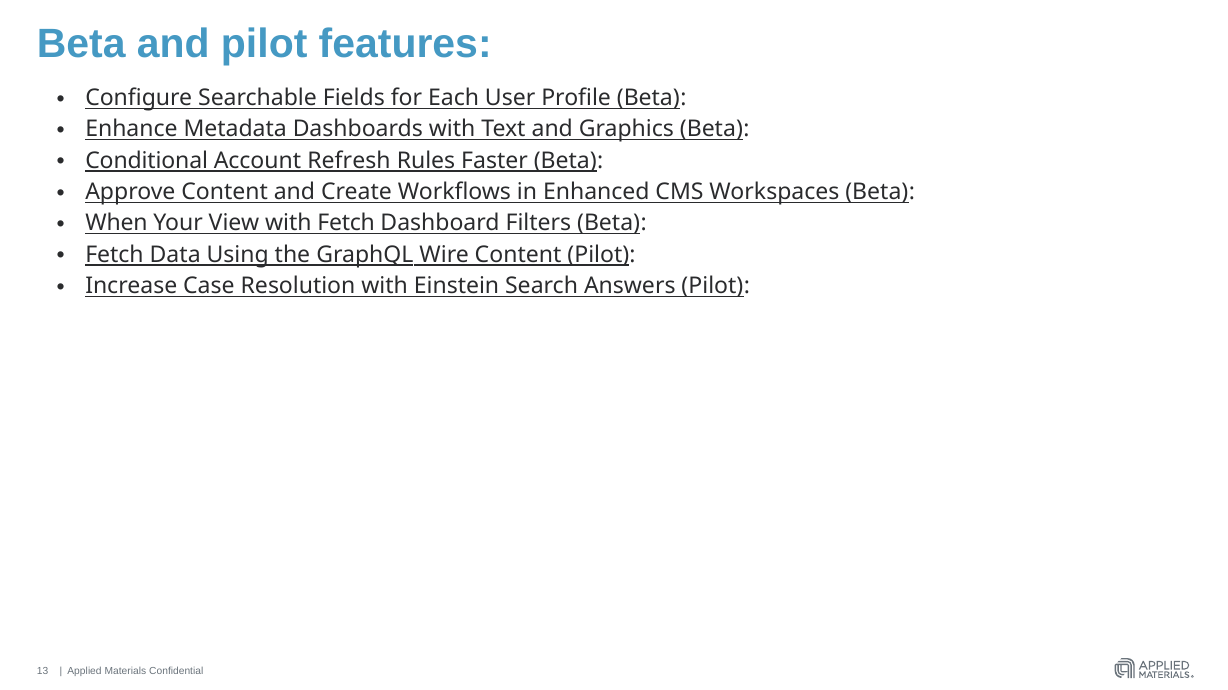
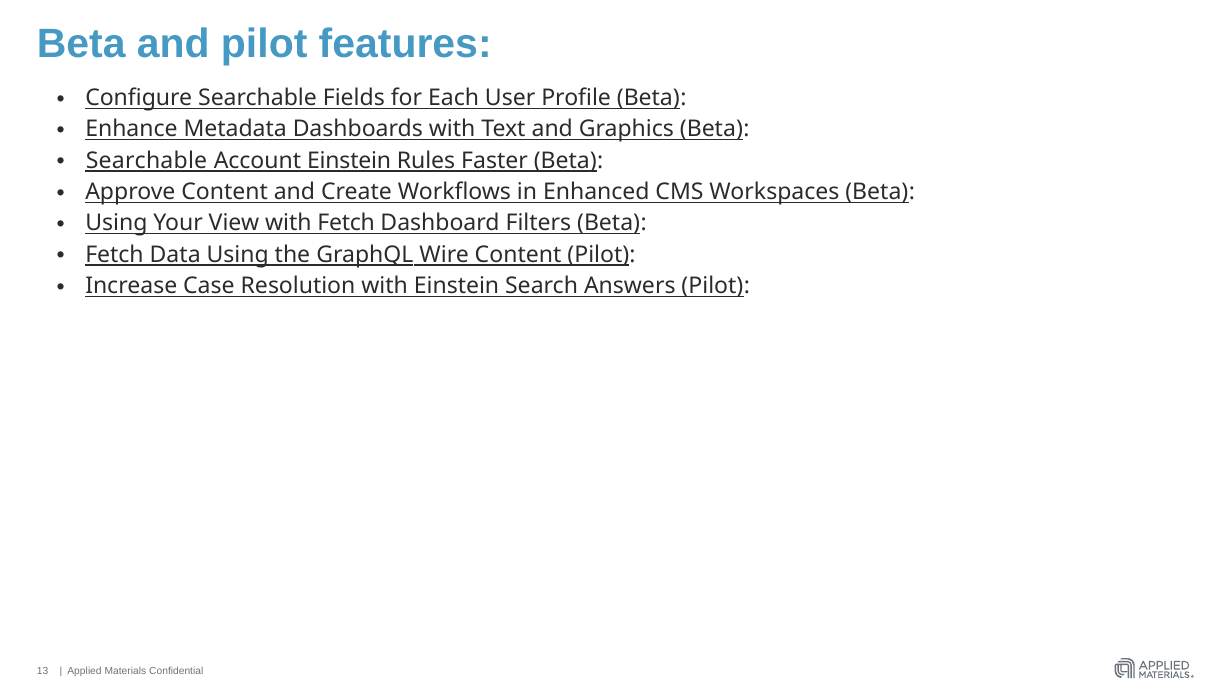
Conditional at (147, 161): Conditional -> Searchable
Account Refresh: Refresh -> Einstein
When at (116, 223): When -> Using
